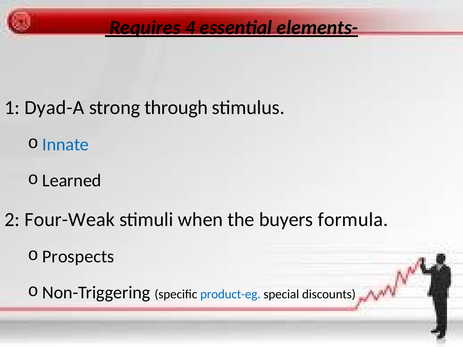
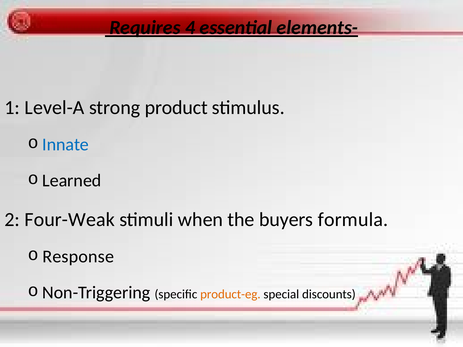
Dyad-A: Dyad-A -> Level-A
through: through -> product
Prospects: Prospects -> Response
product-eg colour: blue -> orange
